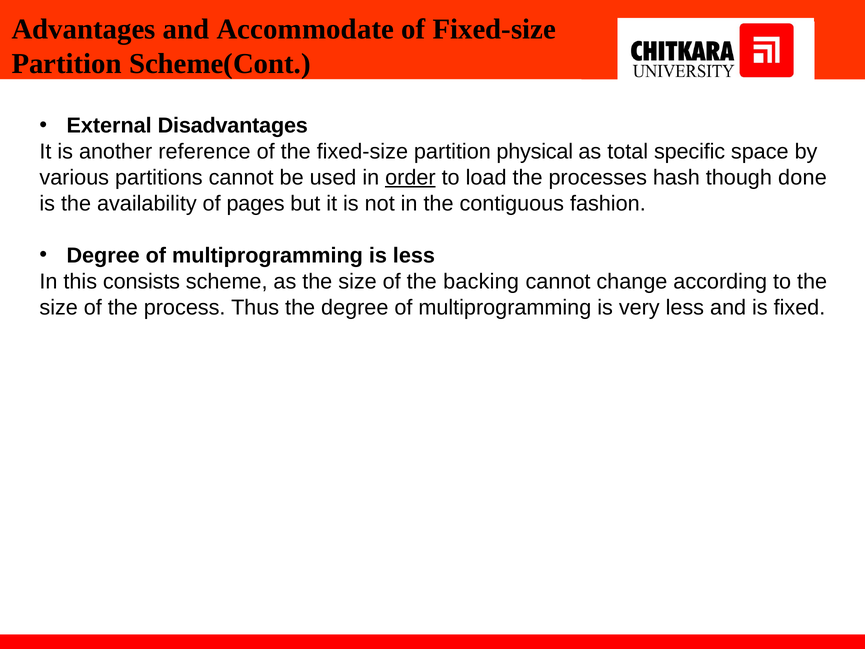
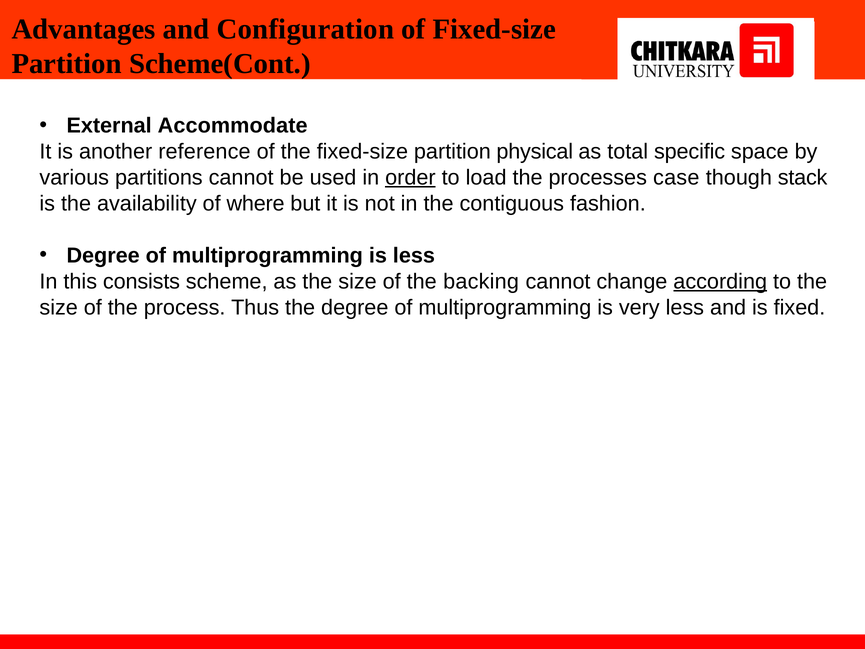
Accommodate: Accommodate -> Configuration
Disadvantages: Disadvantages -> Accommodate
hash: hash -> case
done: done -> stack
pages: pages -> where
according underline: none -> present
